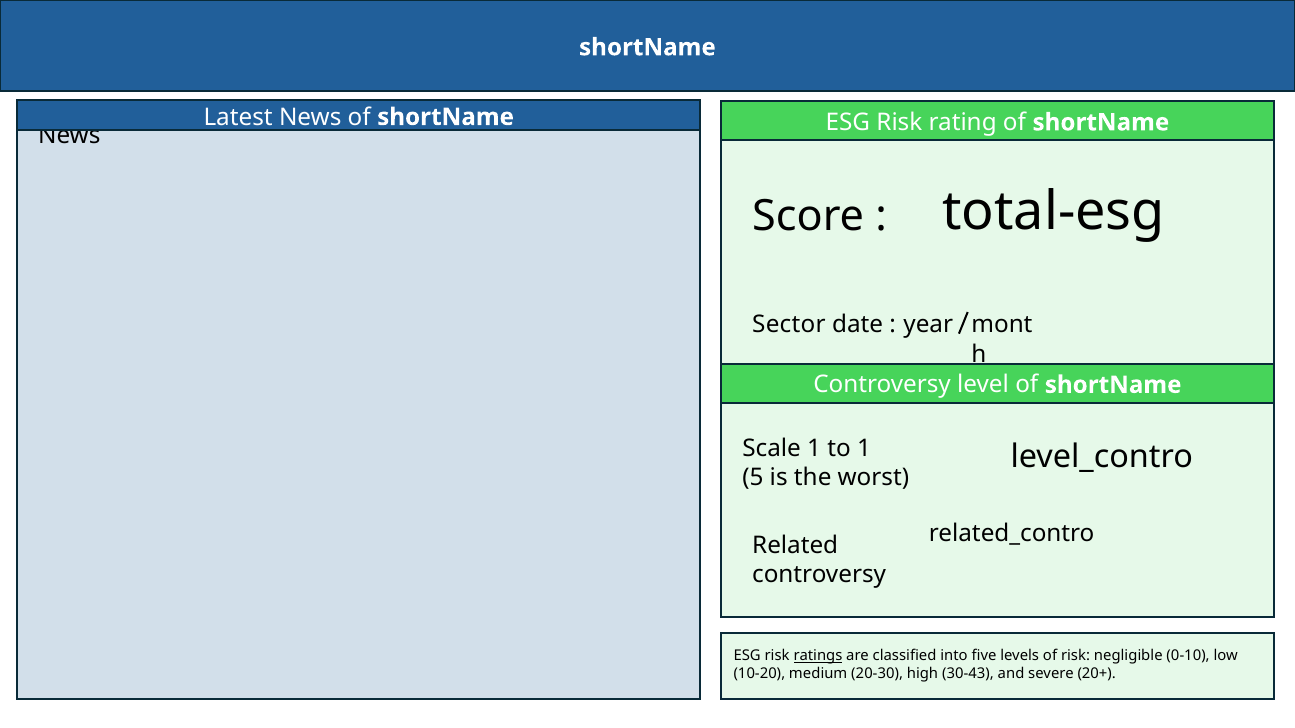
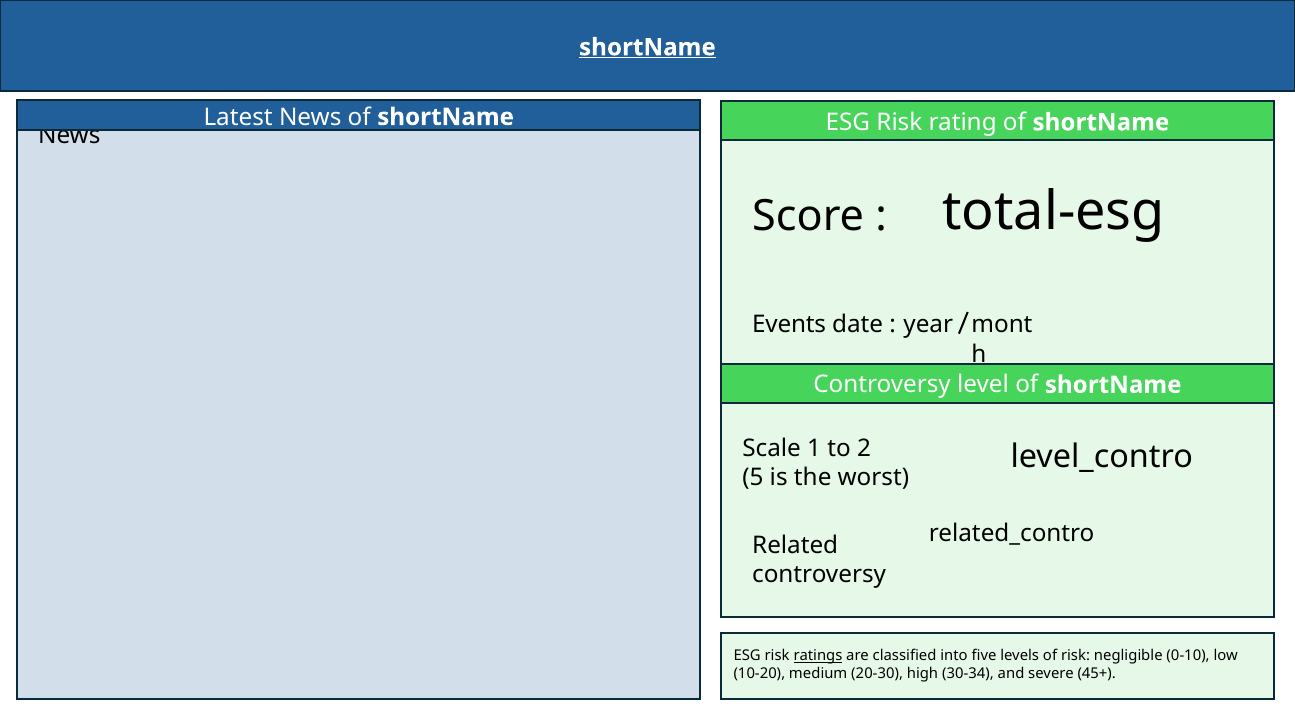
shortName at (647, 47) underline: none -> present
Sector: Sector -> Events
to 1: 1 -> 2
30-43: 30-43 -> 30-34
20+: 20+ -> 45+
